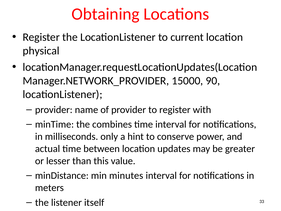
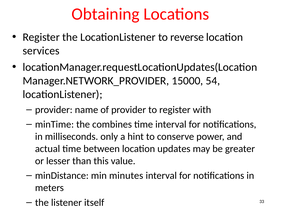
current: current -> reverse
physical: physical -> services
90: 90 -> 54
